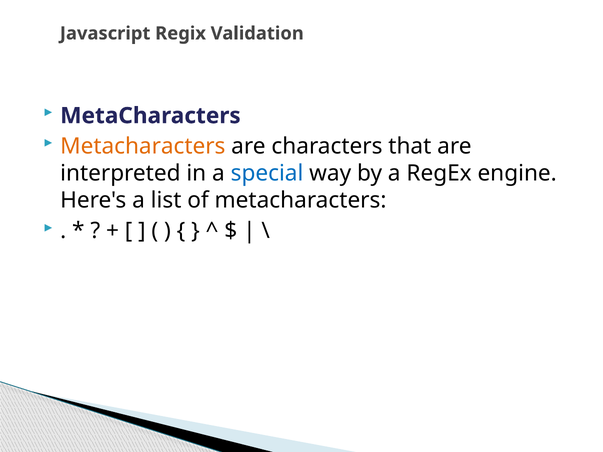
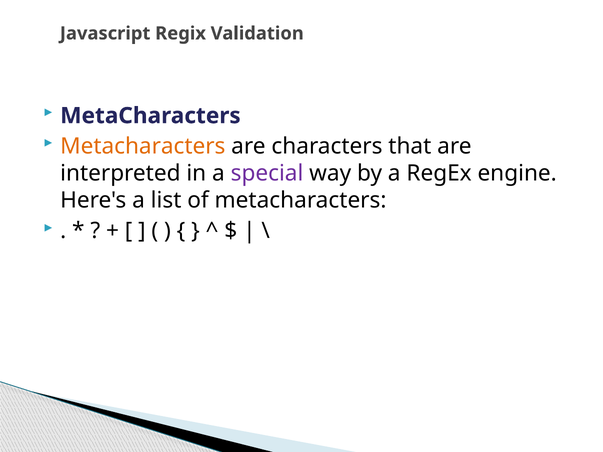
special colour: blue -> purple
